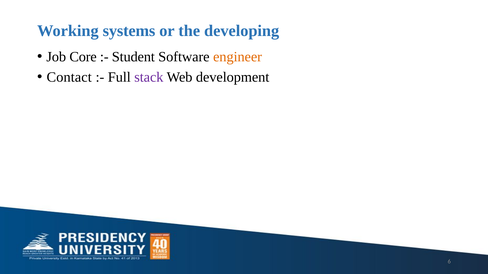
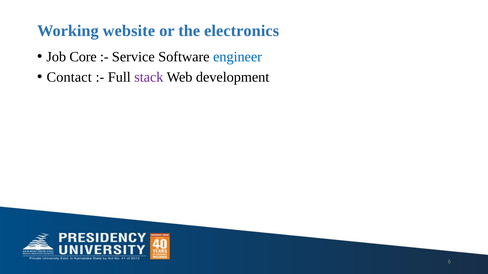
systems: systems -> website
developing: developing -> electronics
Student: Student -> Service
engineer colour: orange -> blue
